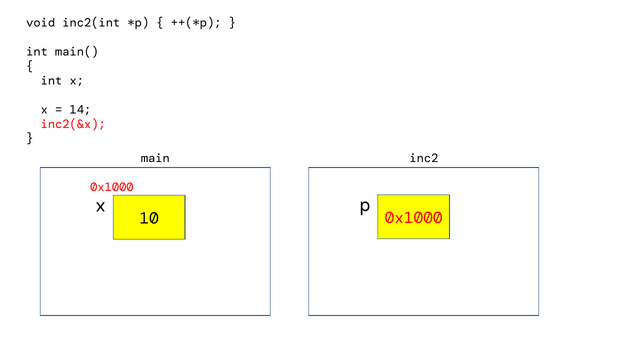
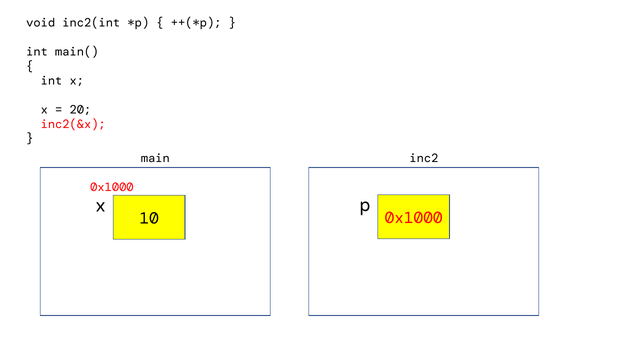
14: 14 -> 20
